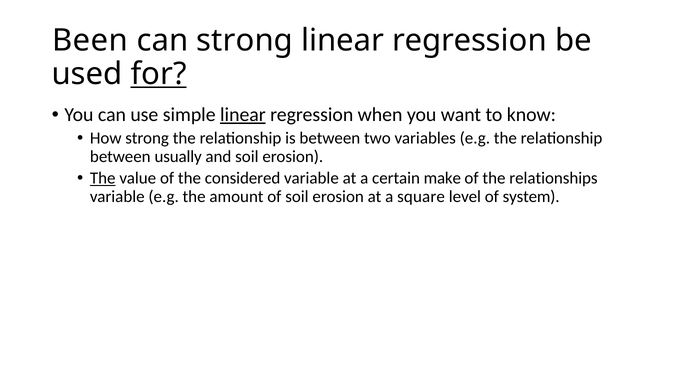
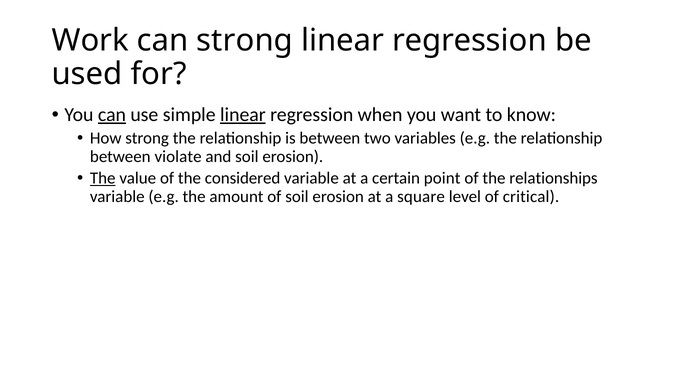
Been: Been -> Work
for underline: present -> none
can at (112, 115) underline: none -> present
usually: usually -> violate
make: make -> point
system: system -> critical
